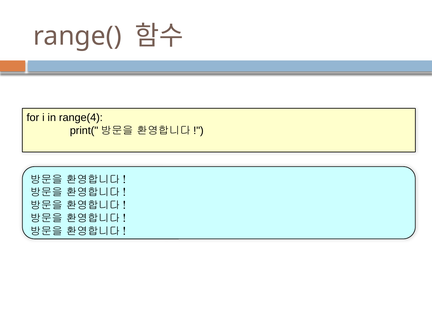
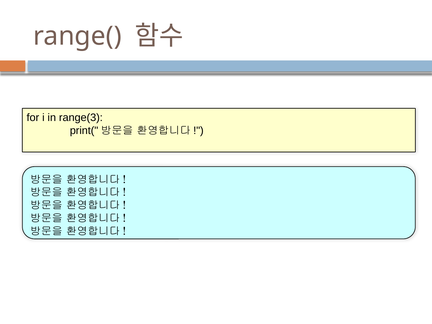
range(4: range(4 -> range(3
